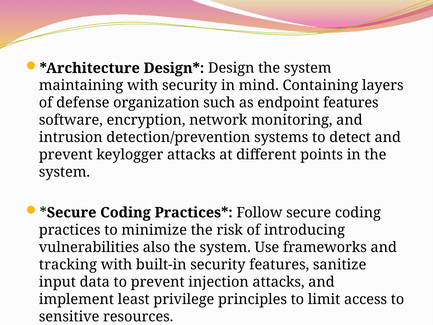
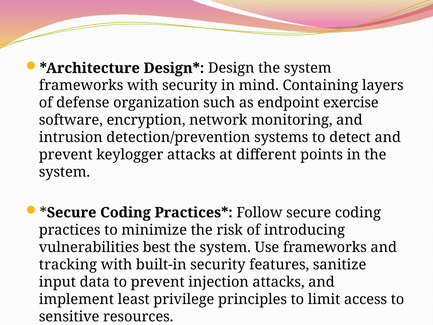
maintaining at (81, 85): maintaining -> frameworks
endpoint features: features -> exercise
also: also -> best
